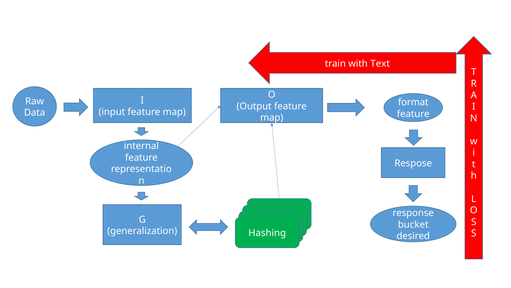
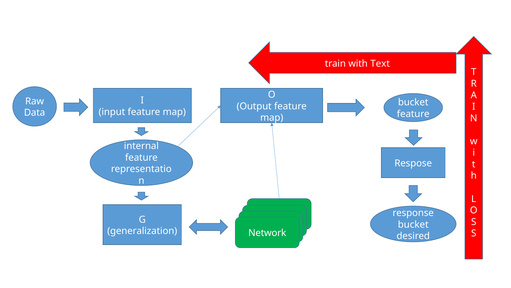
format at (413, 102): format -> bucket
Hashing: Hashing -> Network
